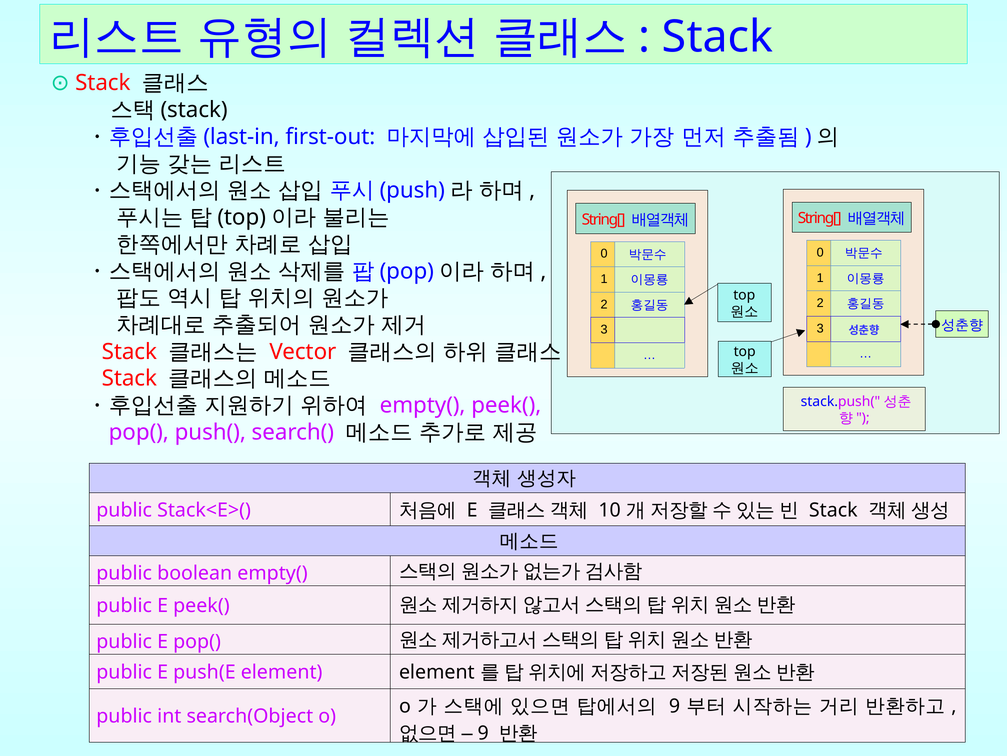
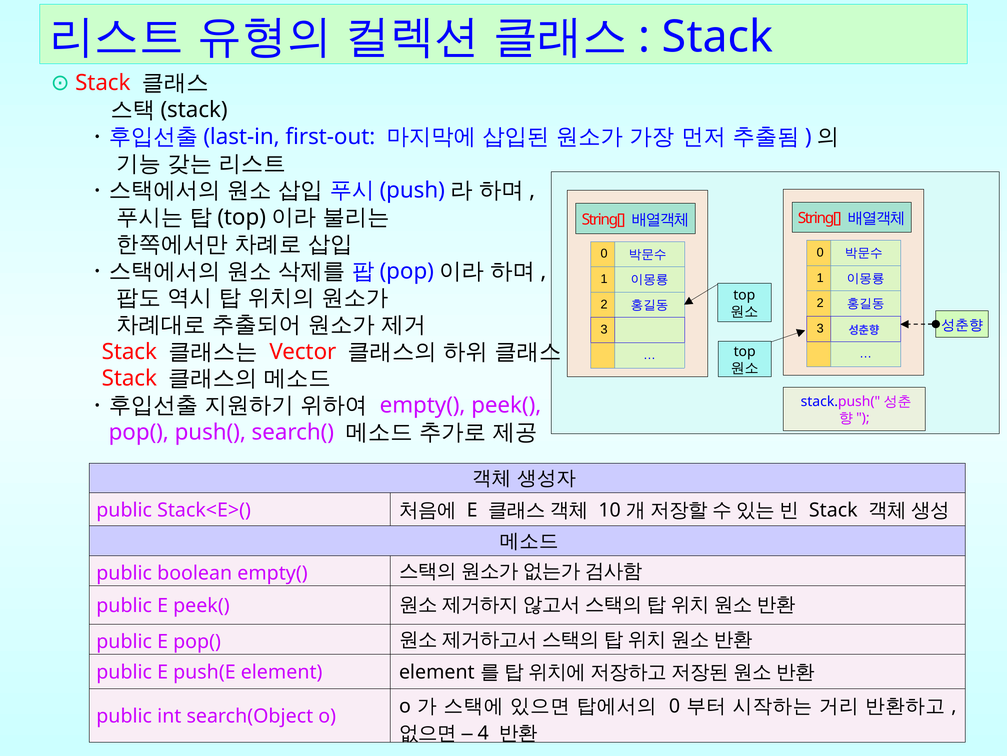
9 at (675, 705): 9 -> 0
9 at (483, 732): 9 -> 4
